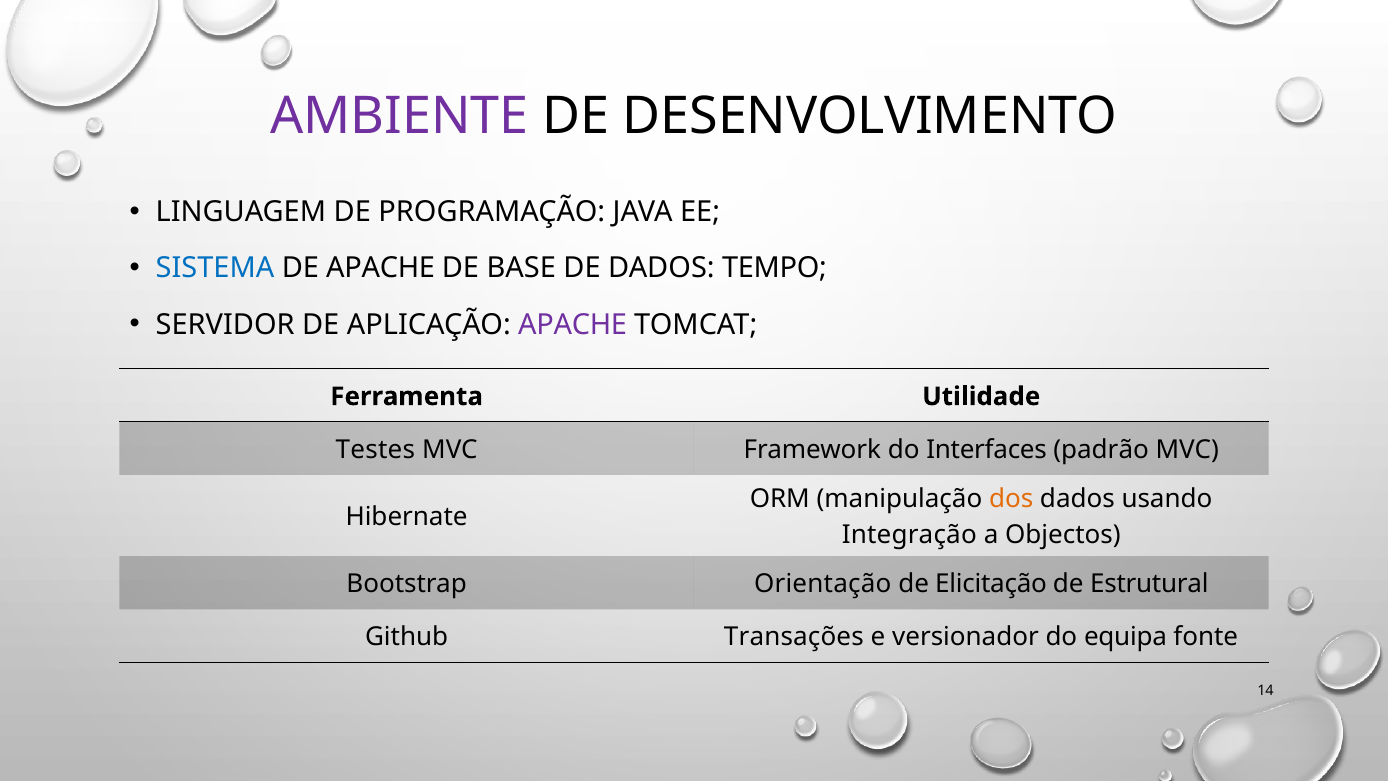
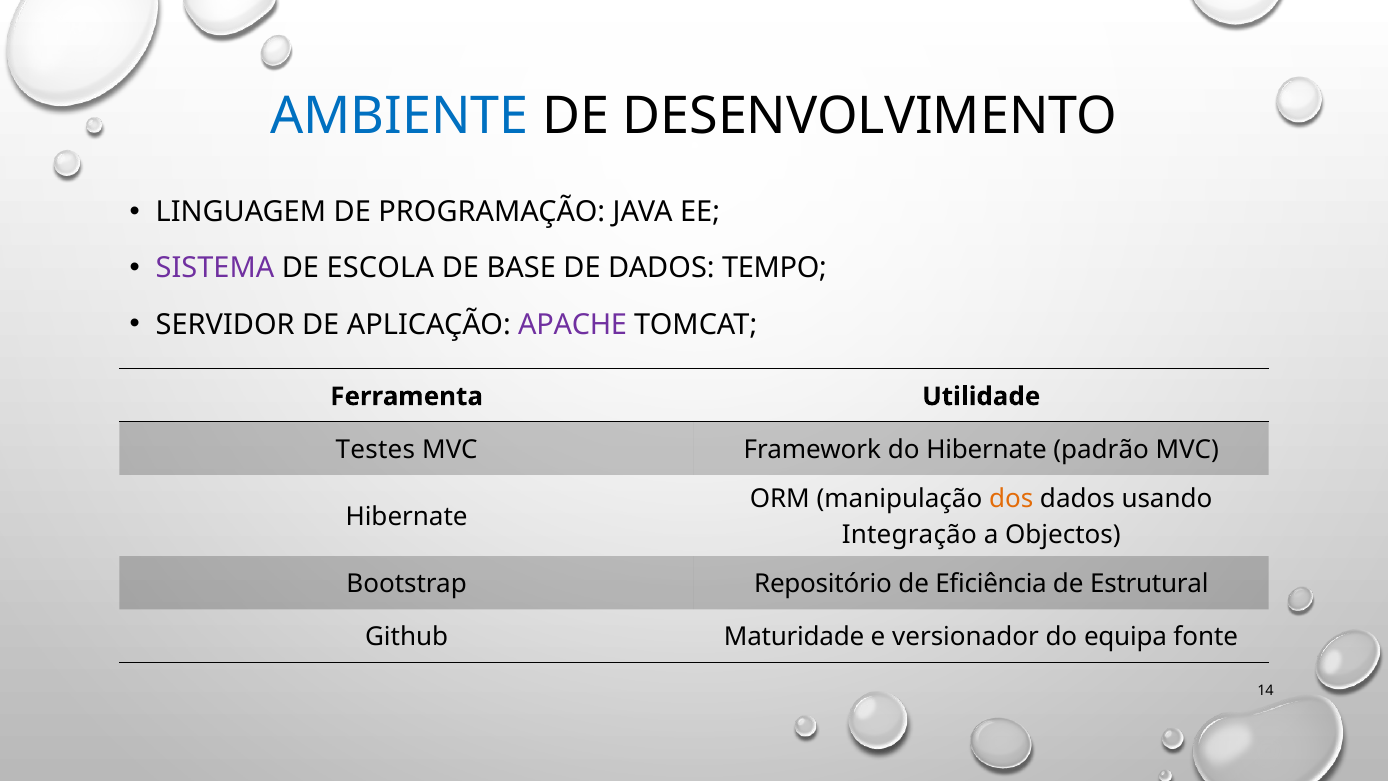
AMBIENTE colour: purple -> blue
SISTEMA colour: blue -> purple
DE APACHE: APACHE -> ESCOLA
do Interfaces: Interfaces -> Hibernate
Orientação: Orientação -> Repositório
Elicitação: Elicitação -> Eficiência
Transações: Transações -> Maturidade
